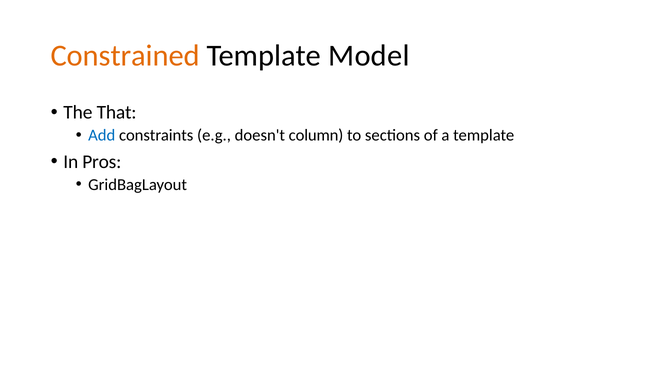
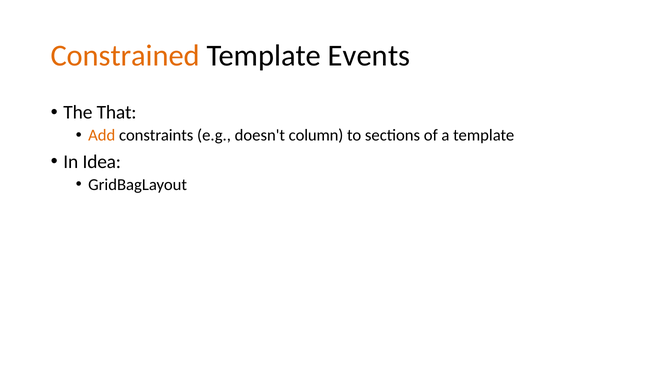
Model: Model -> Events
Add colour: blue -> orange
Pros: Pros -> Idea
